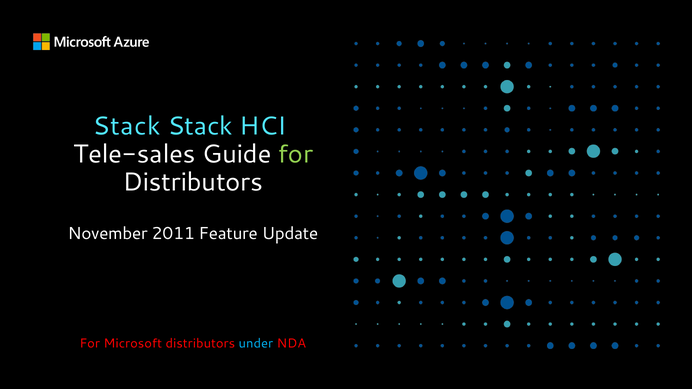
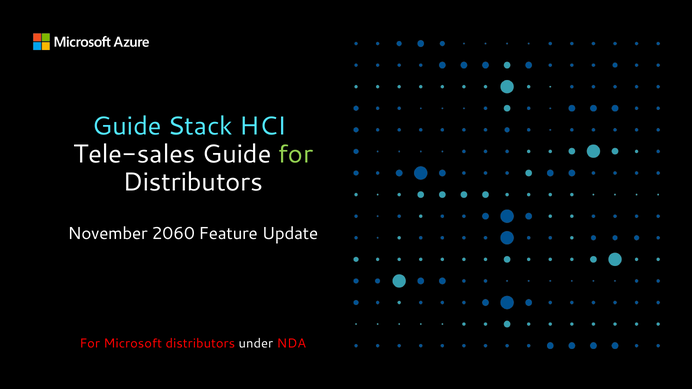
Stack at (127, 126): Stack -> Guide
2011: 2011 -> 2060
under colour: light blue -> white
